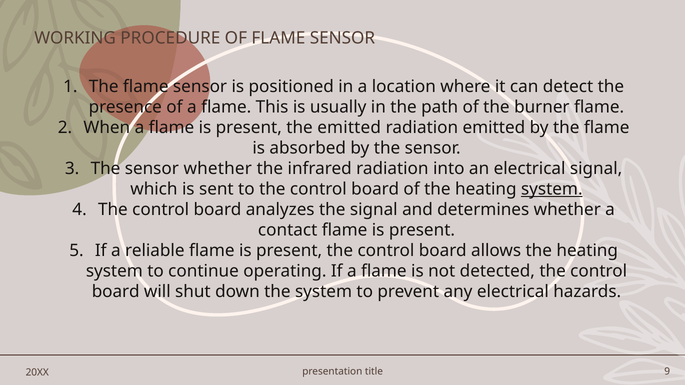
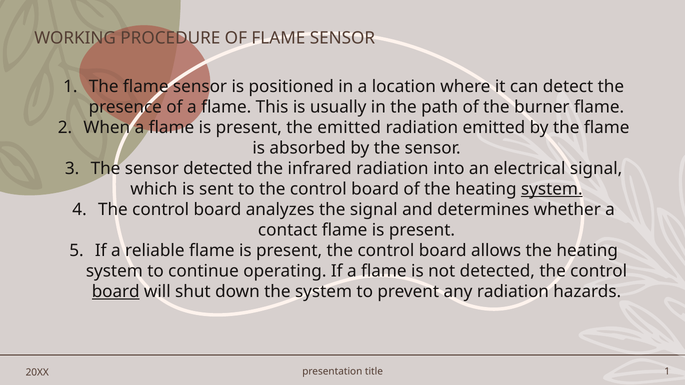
sensor whether: whether -> detected
board at (116, 292) underline: none -> present
any electrical: electrical -> radiation
title 9: 9 -> 1
